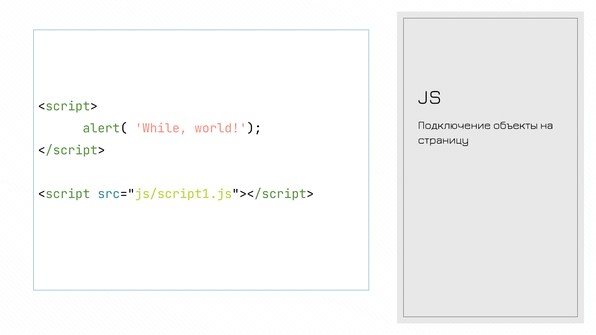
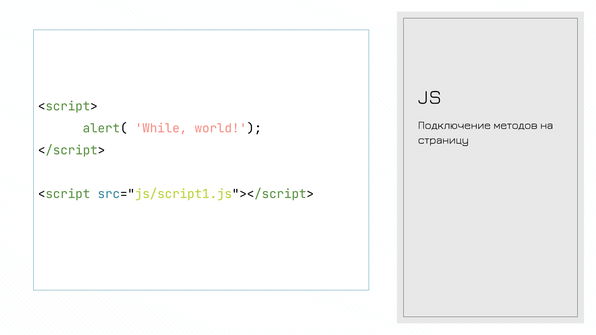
объекты: объекты -> методов
